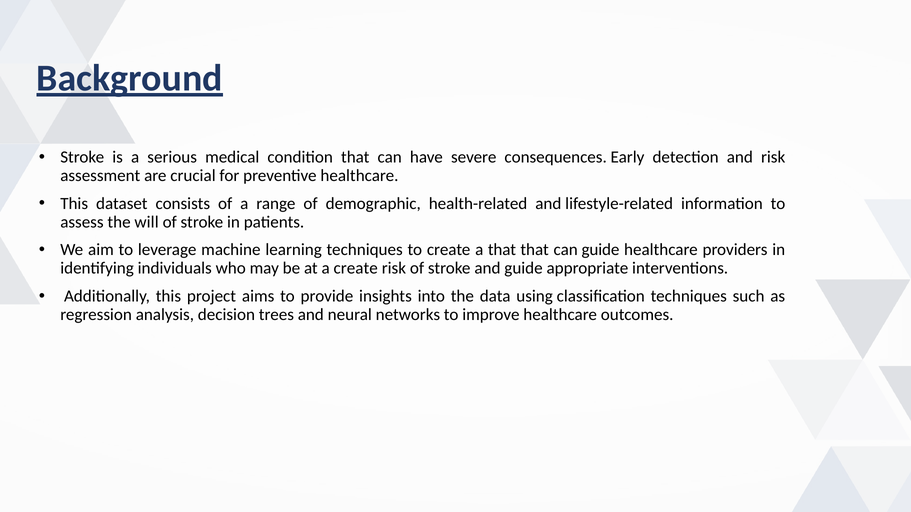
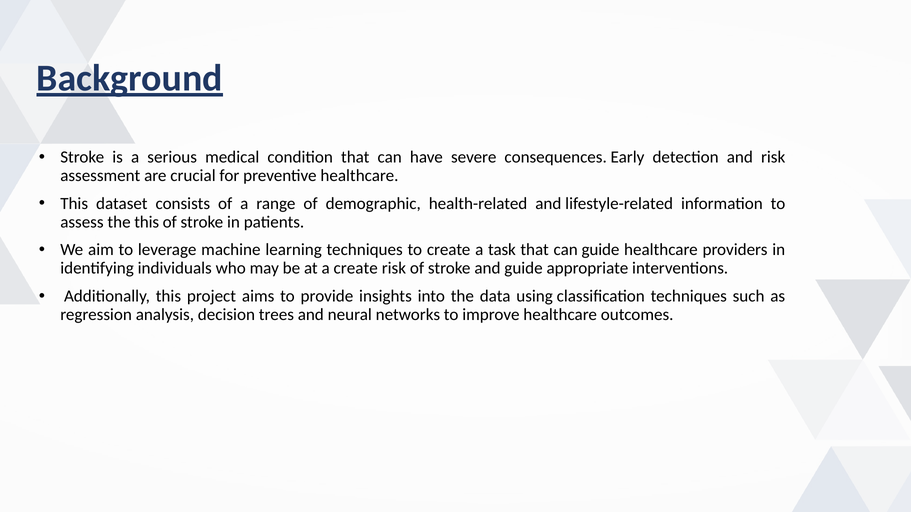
the will: will -> this
a that: that -> task
